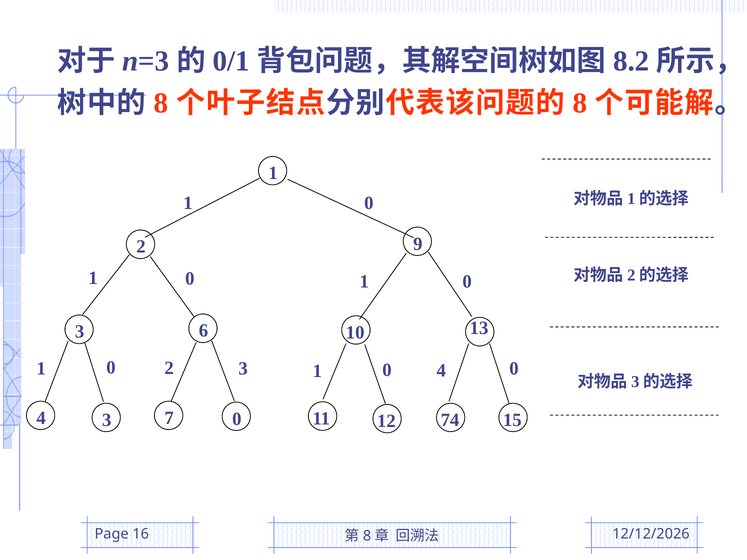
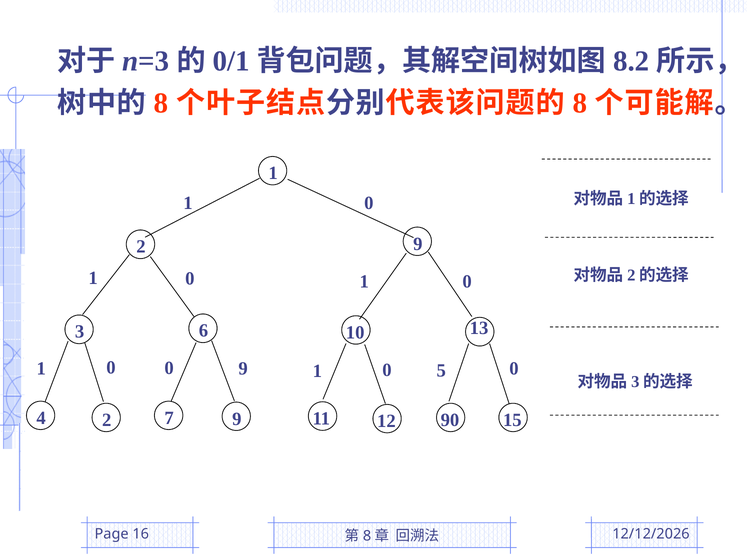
0 3: 3 -> 9
2 at (169, 368): 2 -> 0
1 4: 4 -> 5
4 3: 3 -> 2
7 0: 0 -> 9
74: 74 -> 90
